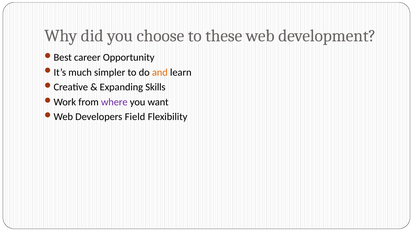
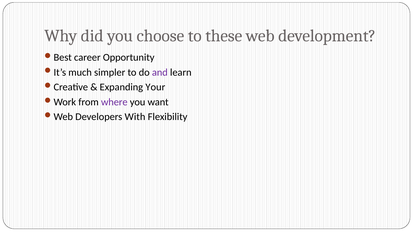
and colour: orange -> purple
Skills: Skills -> Your
Field: Field -> With
